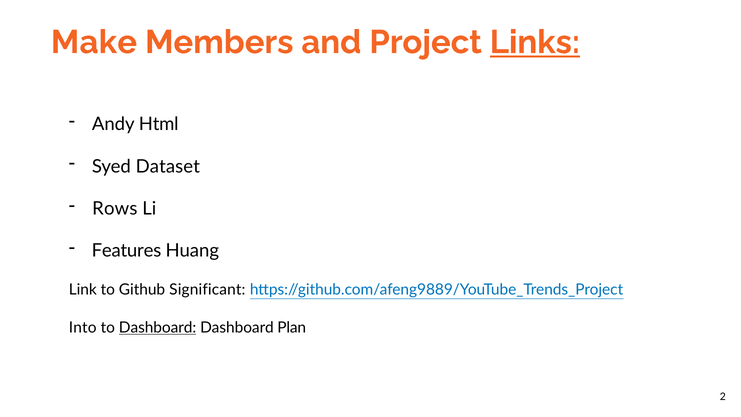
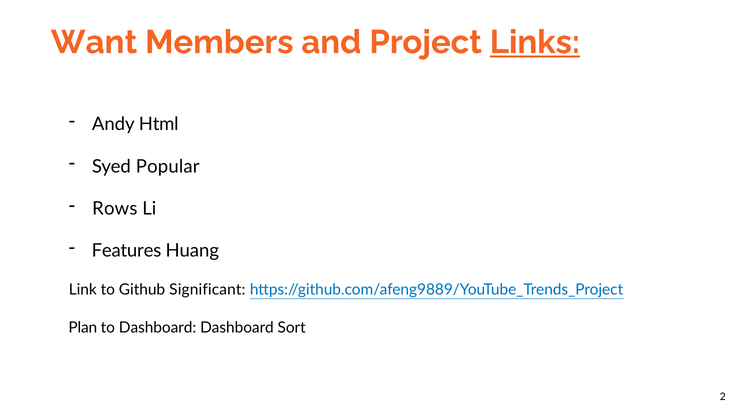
Make: Make -> Want
Dataset: Dataset -> Popular
Into: Into -> Plan
Dashboard at (158, 327) underline: present -> none
Plan: Plan -> Sort
